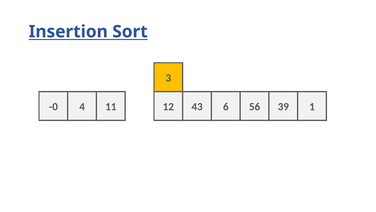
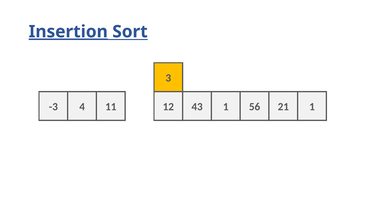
Insertion underline: none -> present
-0: -0 -> -3
43 6: 6 -> 1
39: 39 -> 21
